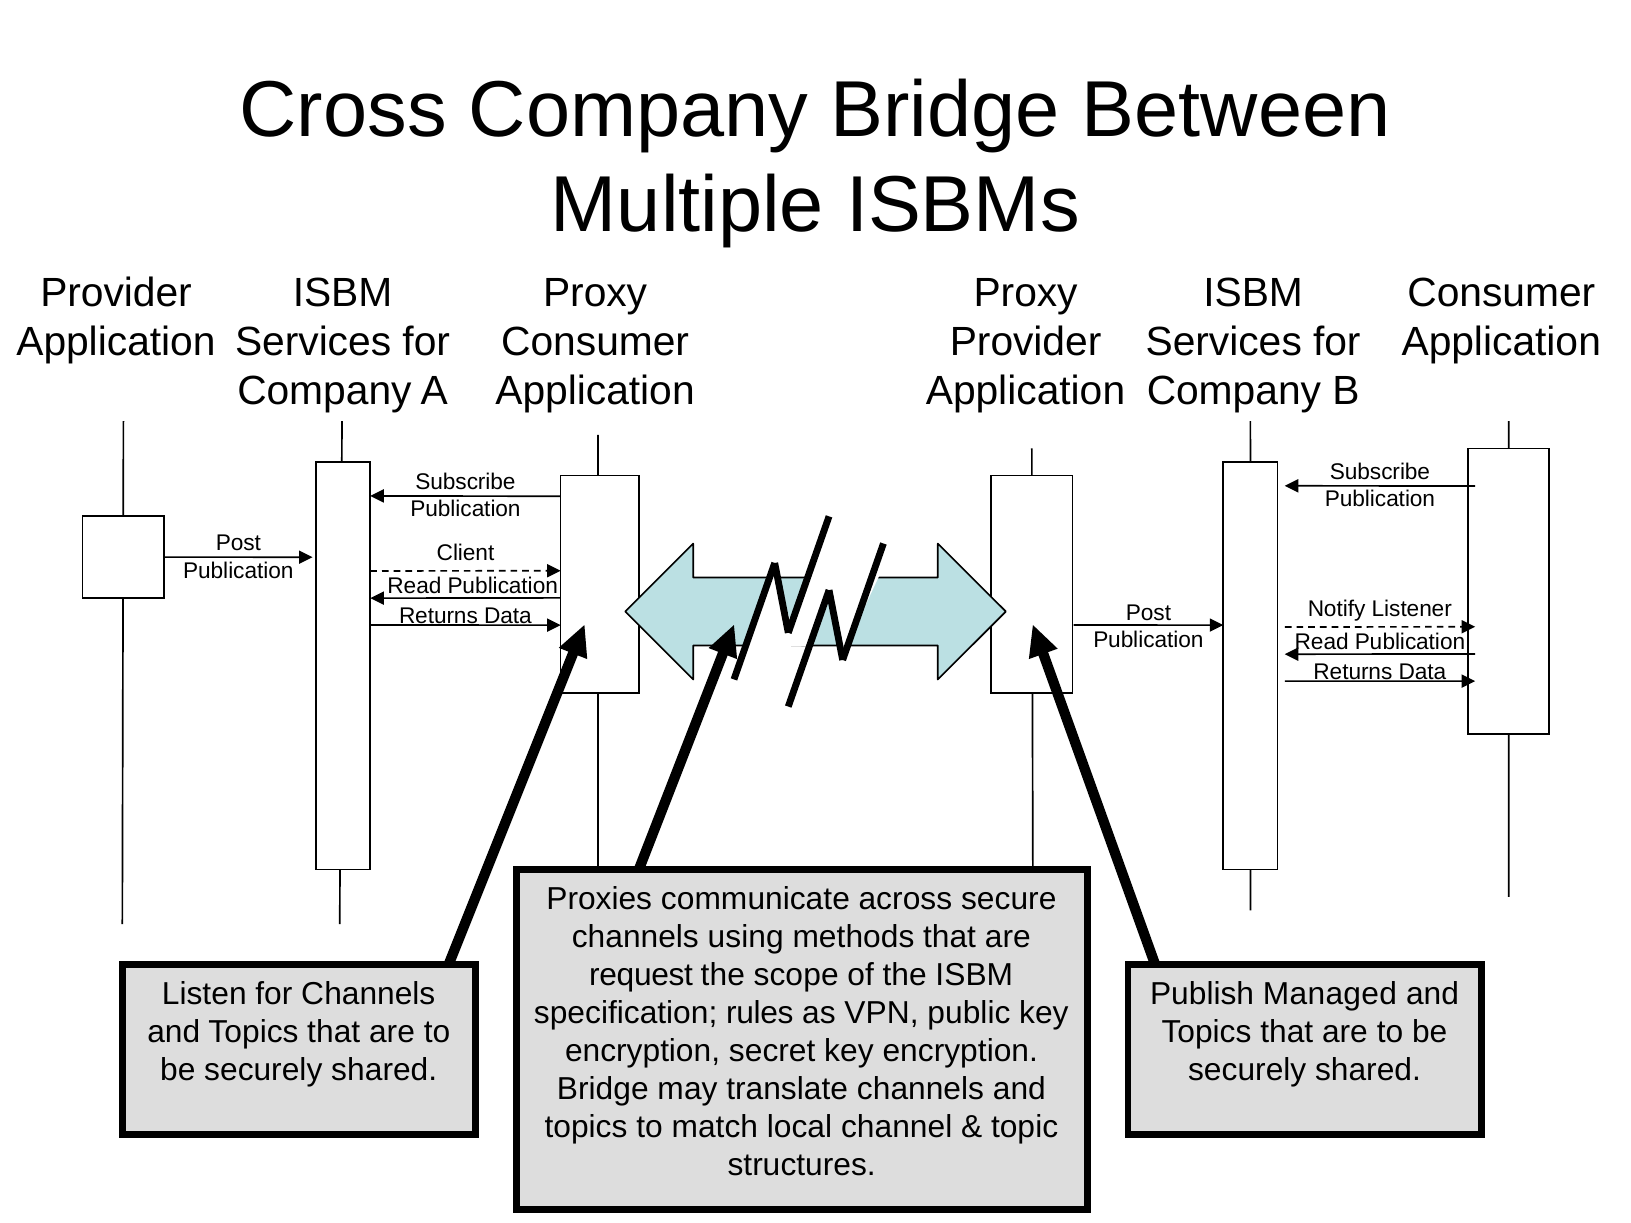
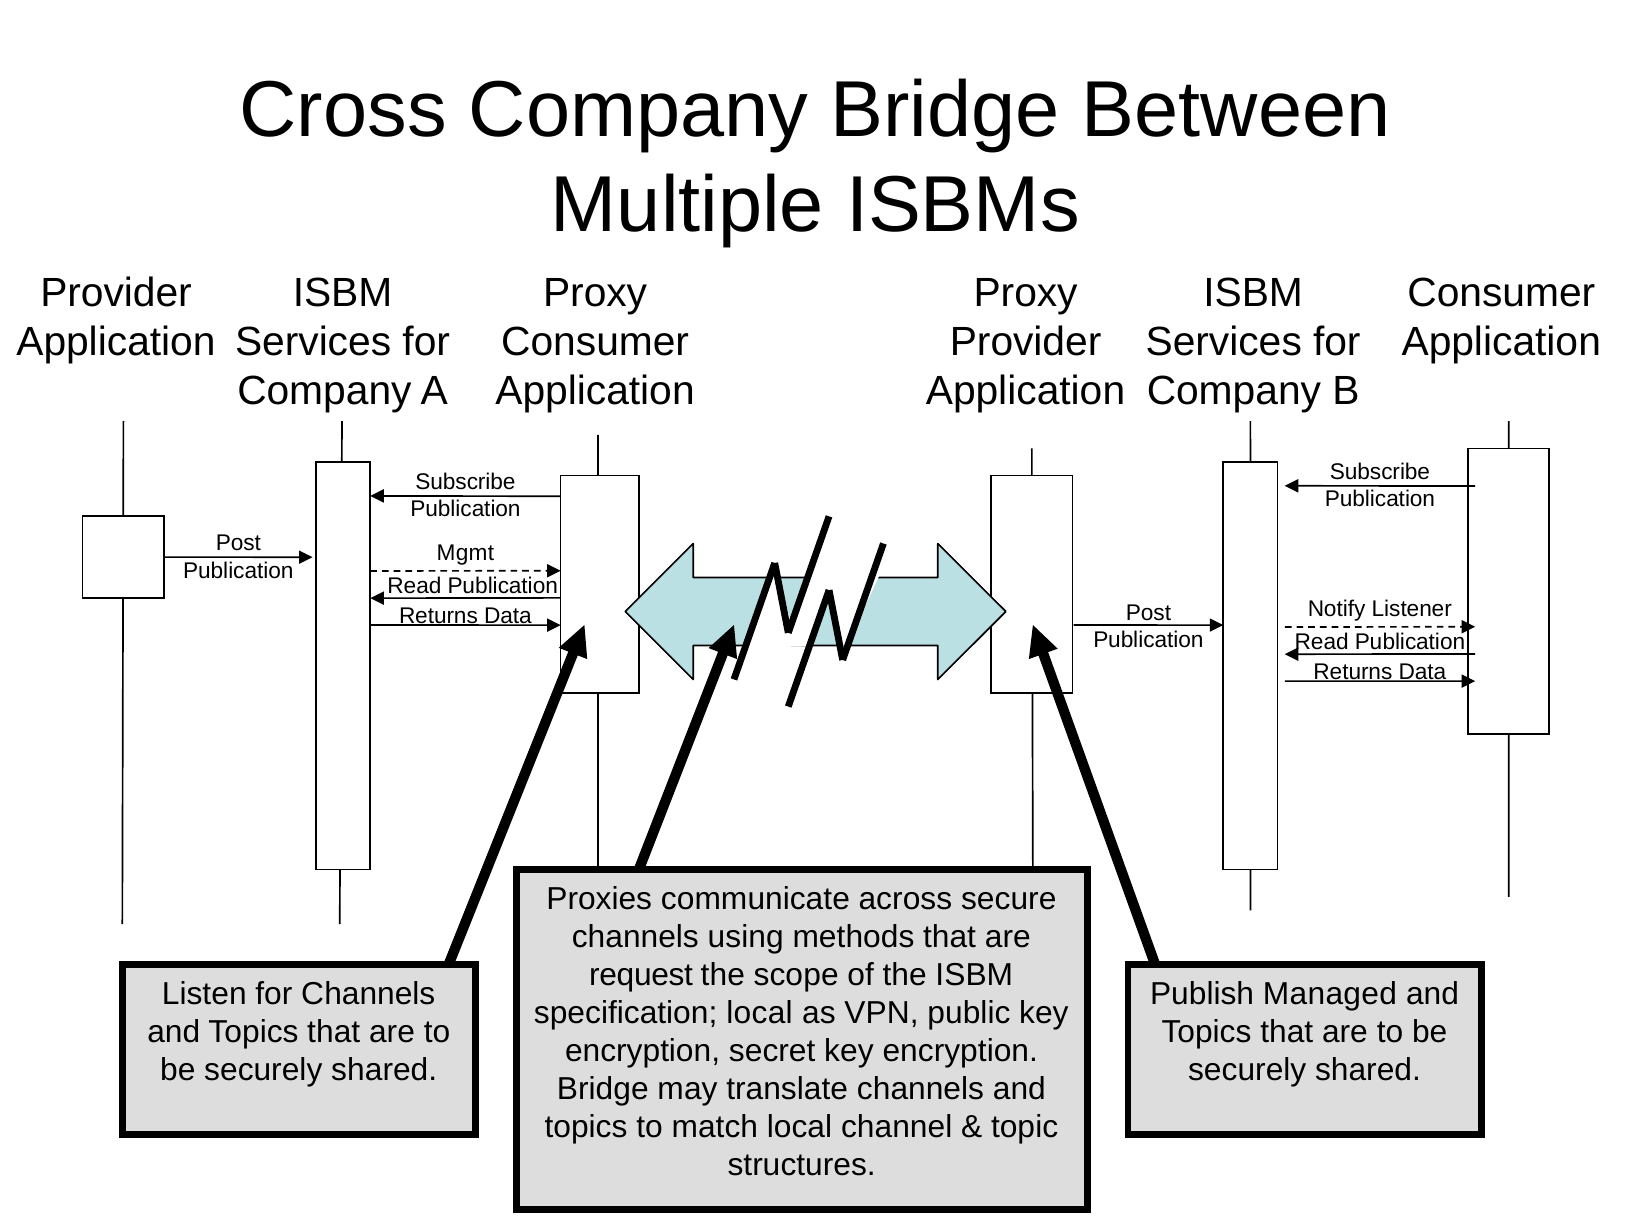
Client: Client -> Mgmt
specification rules: rules -> local
